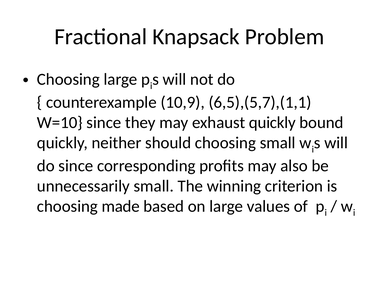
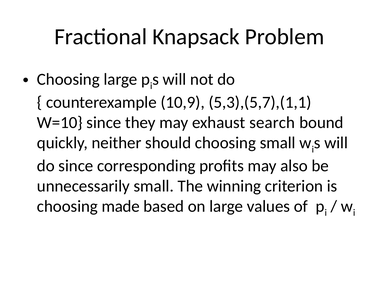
6,5),(5,7),(1,1: 6,5),(5,7),(1,1 -> 5,3),(5,7),(1,1
exhaust quickly: quickly -> search
